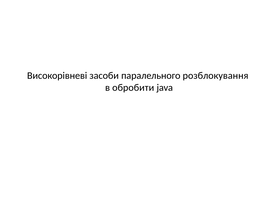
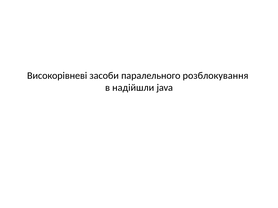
обробити: обробити -> надійшли
